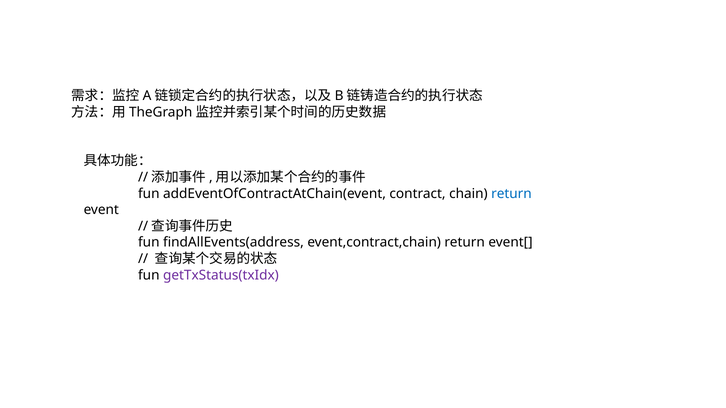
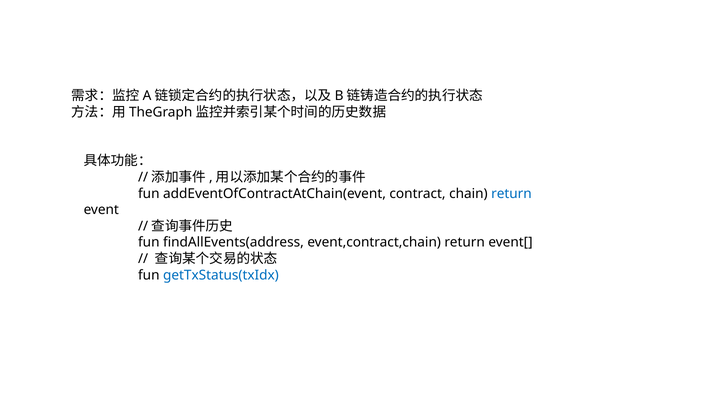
getTxStatus(txIdx colour: purple -> blue
